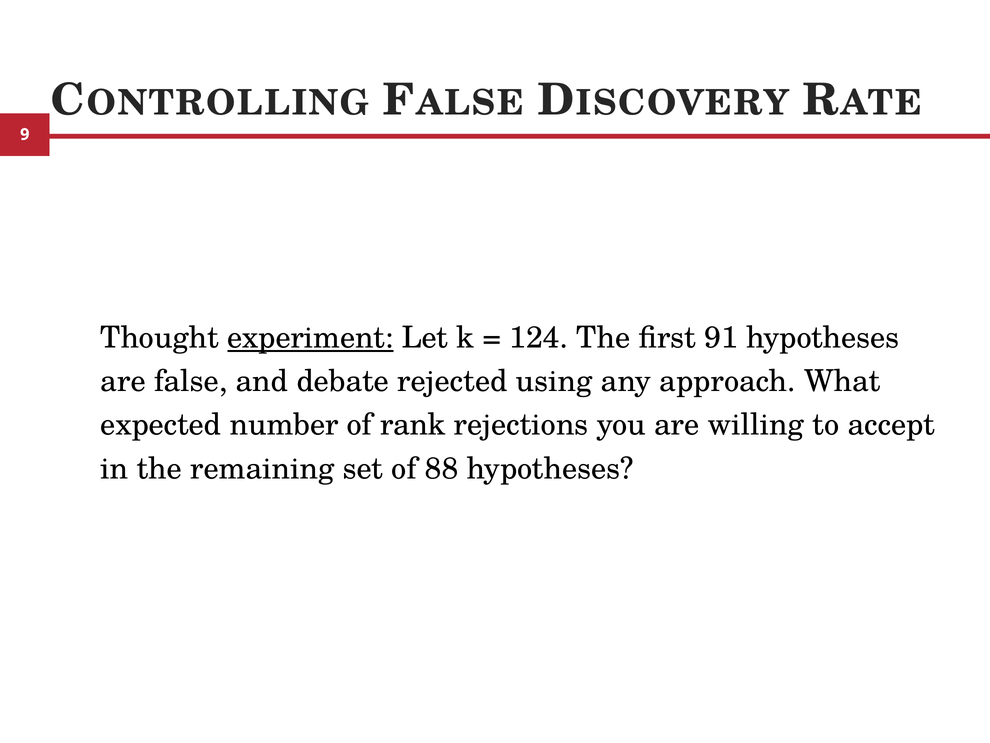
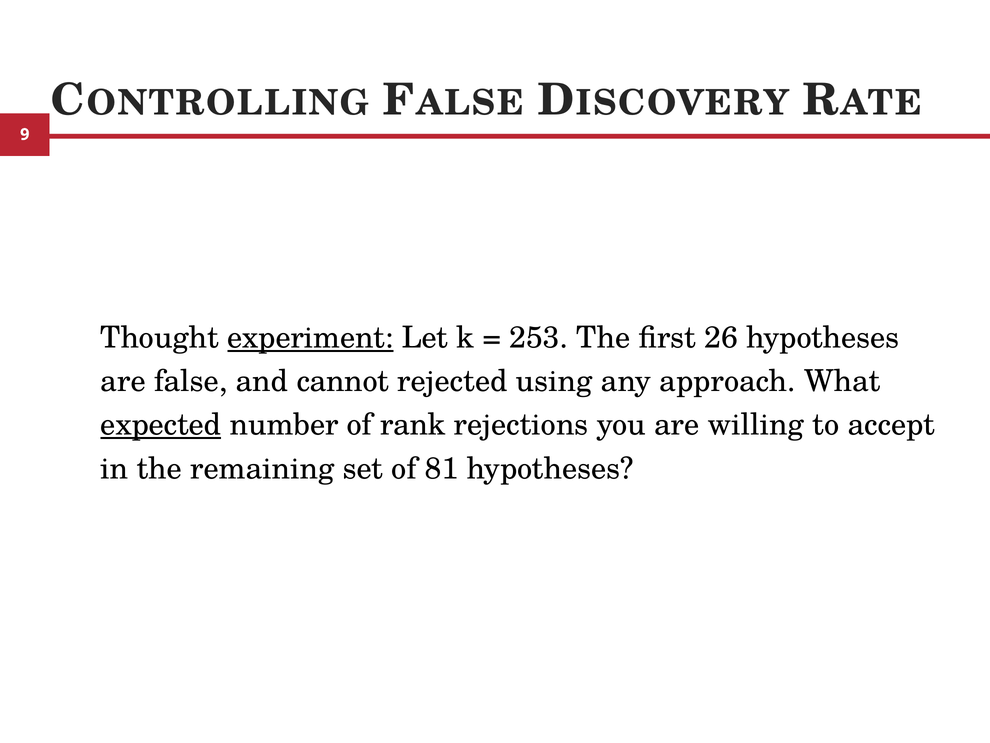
124: 124 -> 253
91: 91 -> 26
debate: debate -> cannot
expected underline: none -> present
88: 88 -> 81
